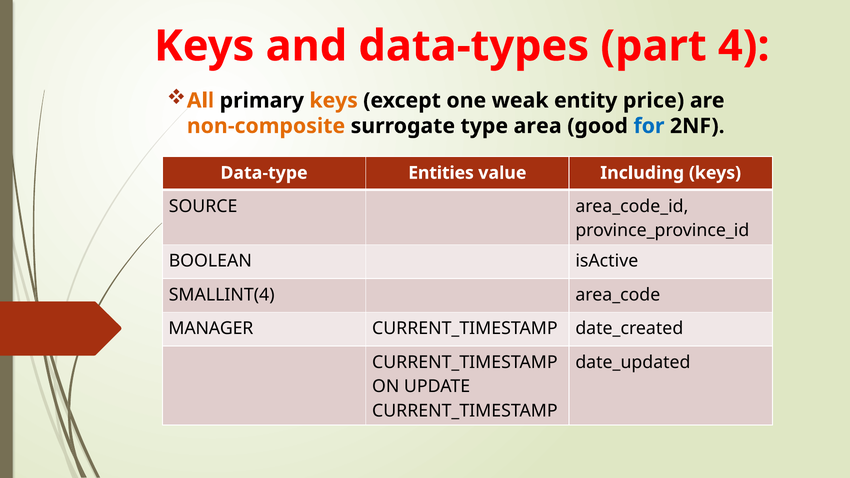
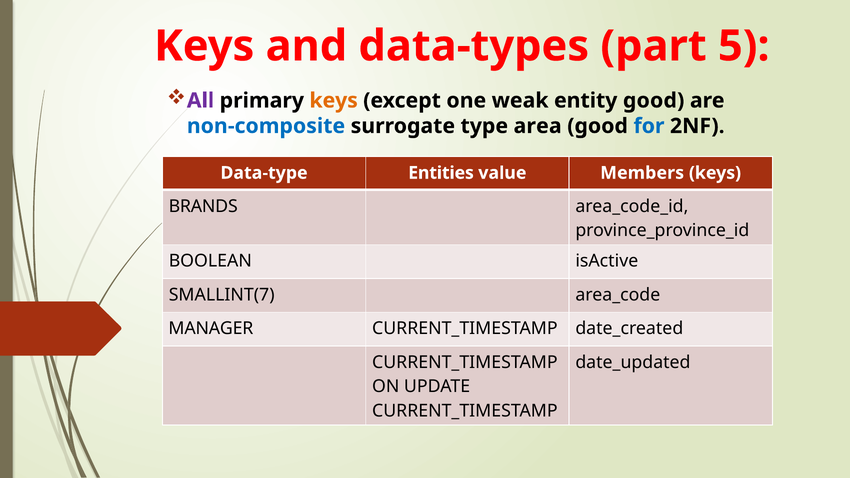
4: 4 -> 5
All colour: orange -> purple
entity price: price -> good
non-composite colour: orange -> blue
Including: Including -> Members
SOURCE: SOURCE -> BRANDS
SMALLINT(4: SMALLINT(4 -> SMALLINT(7
